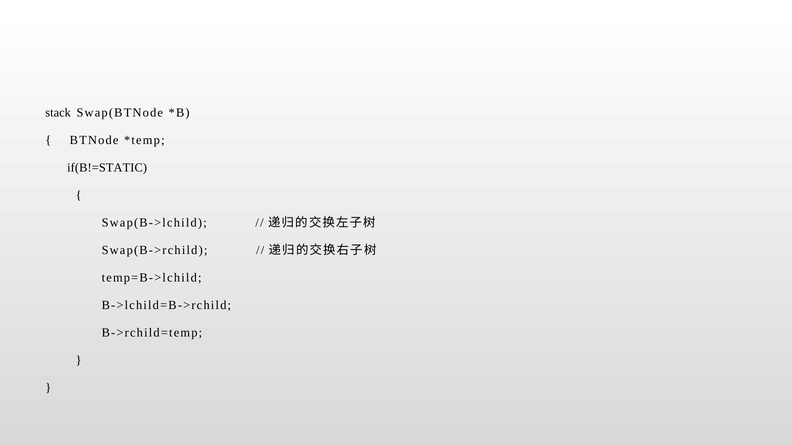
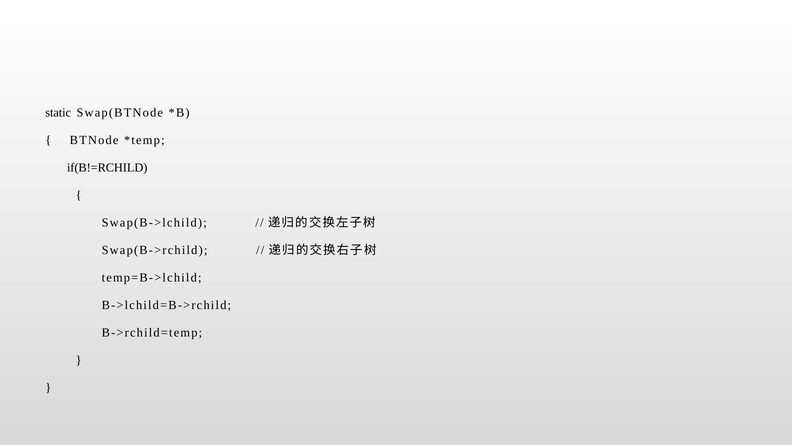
stack: stack -> static
if(B!=STATIC: if(B!=STATIC -> if(B!=RCHILD
